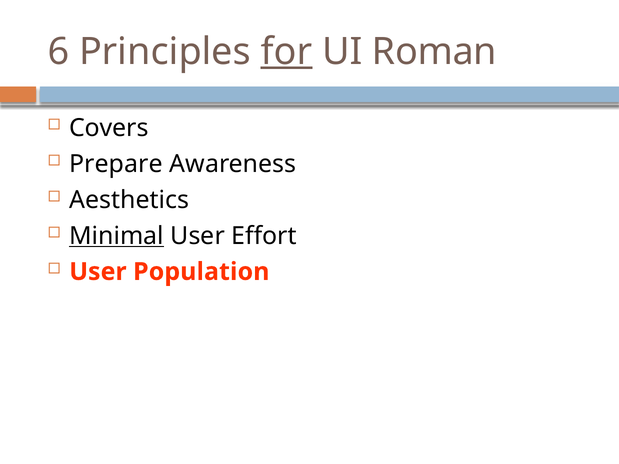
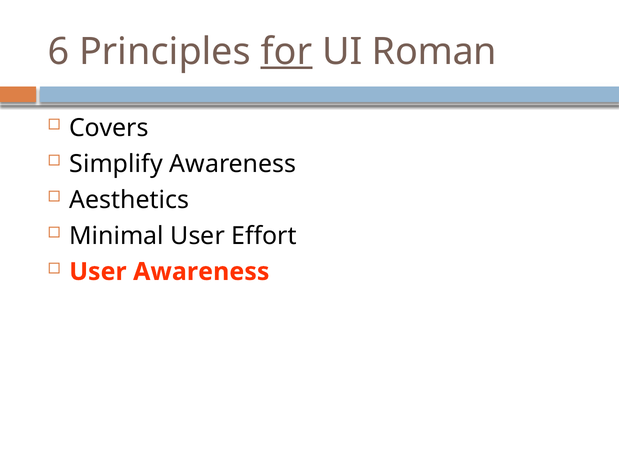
Prepare: Prepare -> Simplify
Minimal underline: present -> none
User Population: Population -> Awareness
